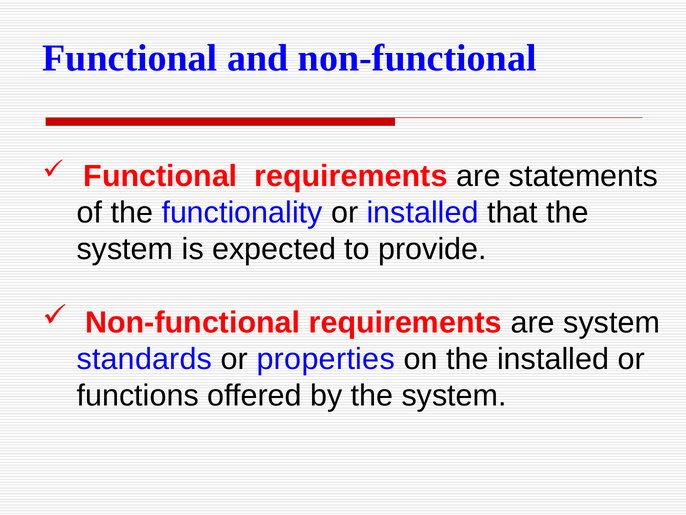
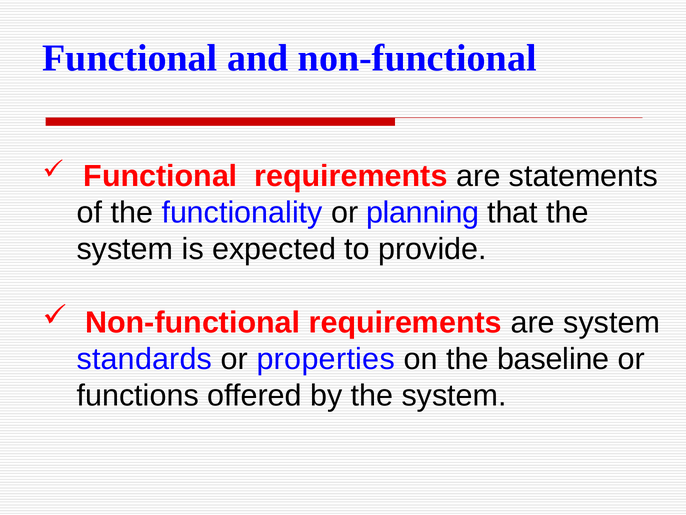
or installed: installed -> planning
the installed: installed -> baseline
